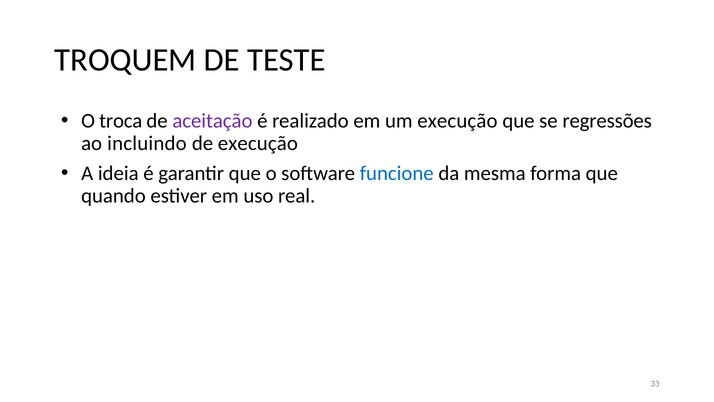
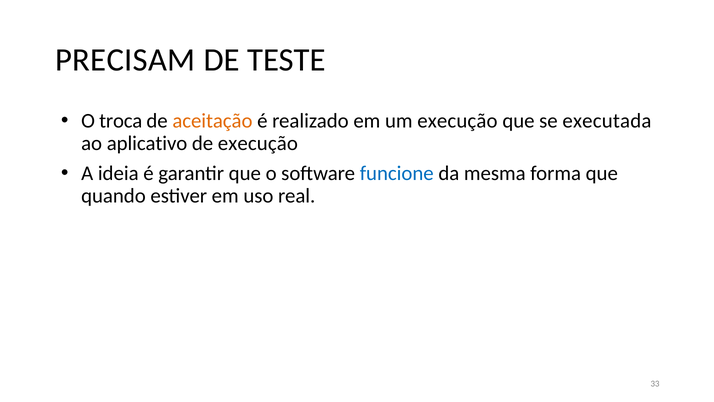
TROQUEM: TROQUEM -> PRECISAM
aceitação colour: purple -> orange
regressões: regressões -> executada
incluindo: incluindo -> aplicativo
